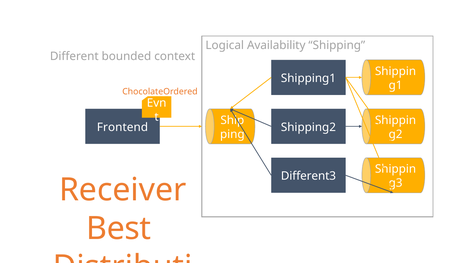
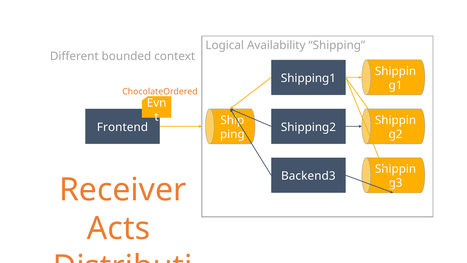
Different3: Different3 -> Backend3
Best: Best -> Acts
